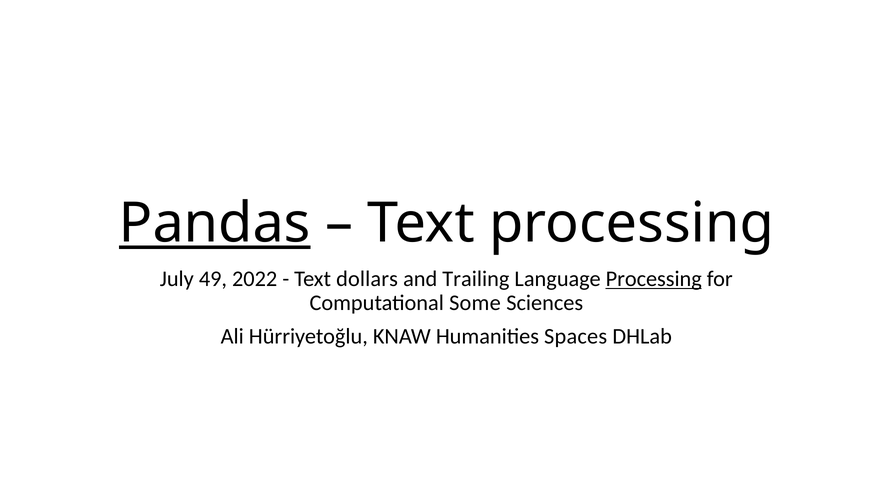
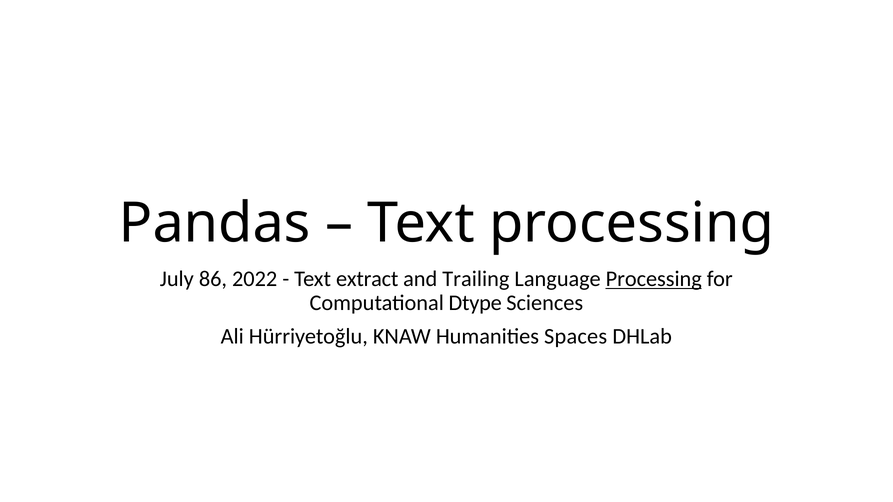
Pandas underline: present -> none
49: 49 -> 86
dollars: dollars -> extract
Some: Some -> Dtype
